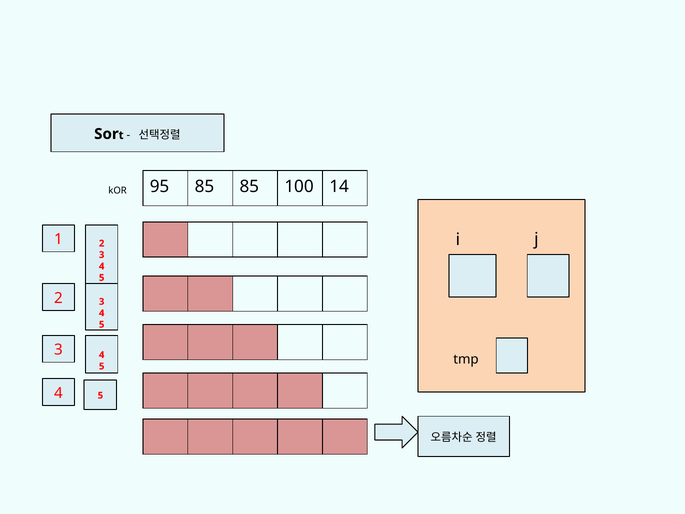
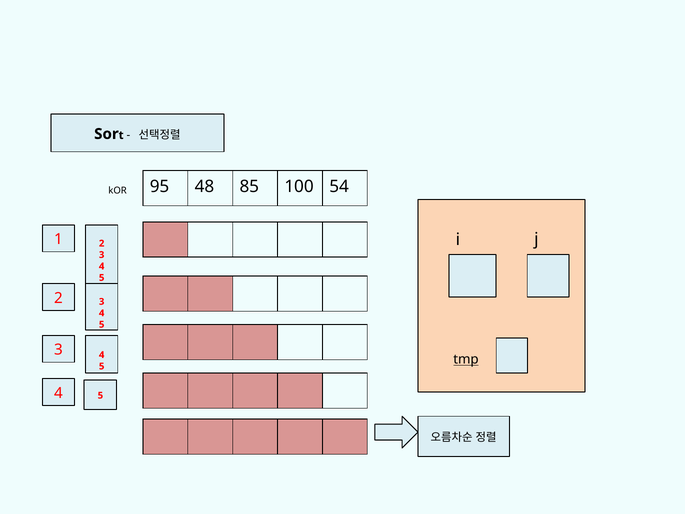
95 85: 85 -> 48
14: 14 -> 54
tmp underline: none -> present
